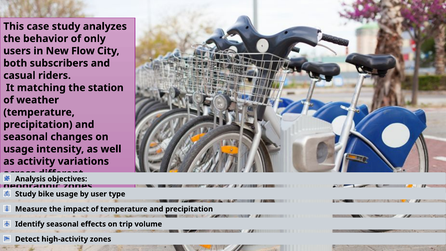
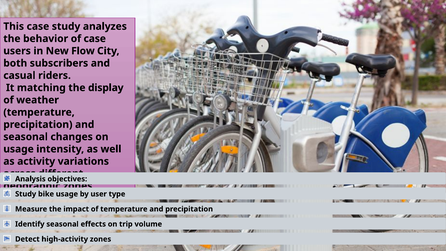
of only: only -> case
station: station -> display
